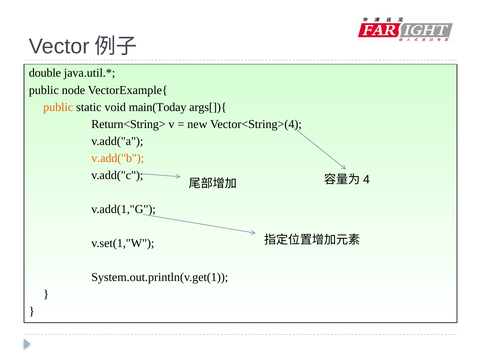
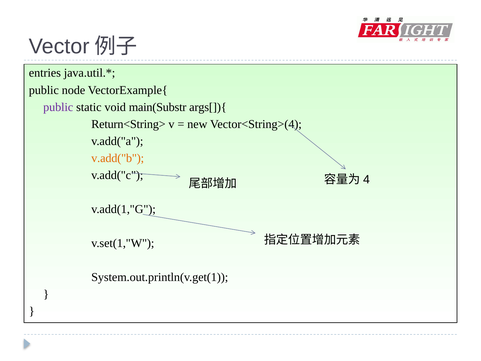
double: double -> entries
public at (58, 107) colour: orange -> purple
main(Today: main(Today -> main(Substr
